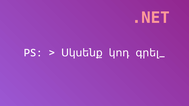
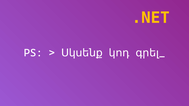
.NET colour: pink -> yellow
